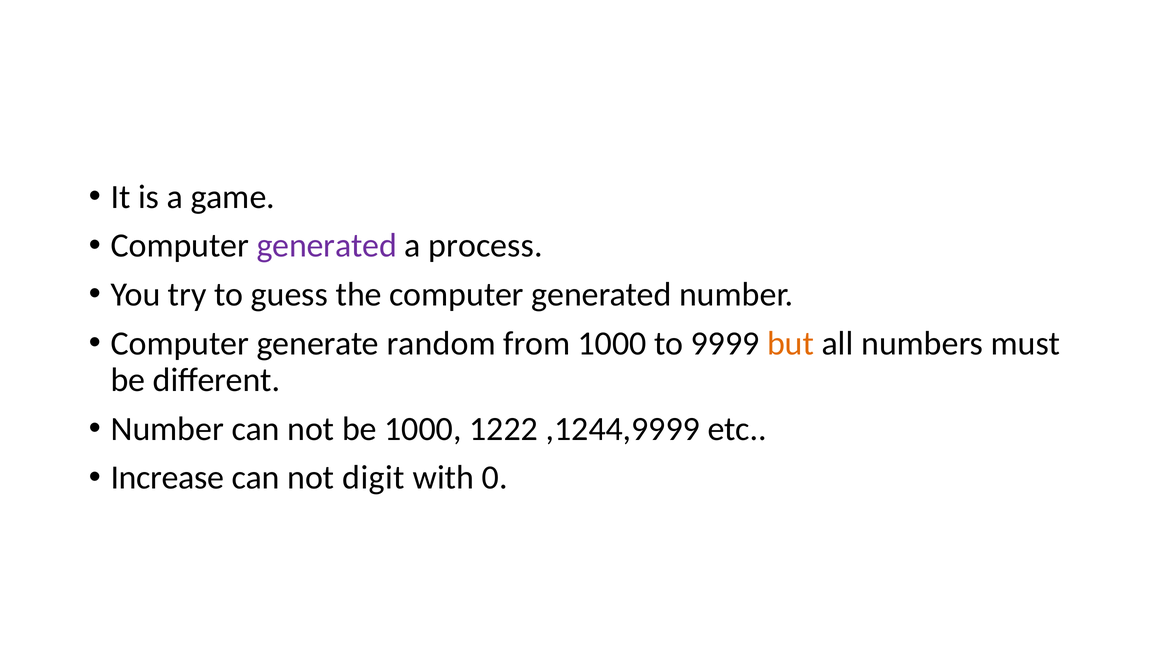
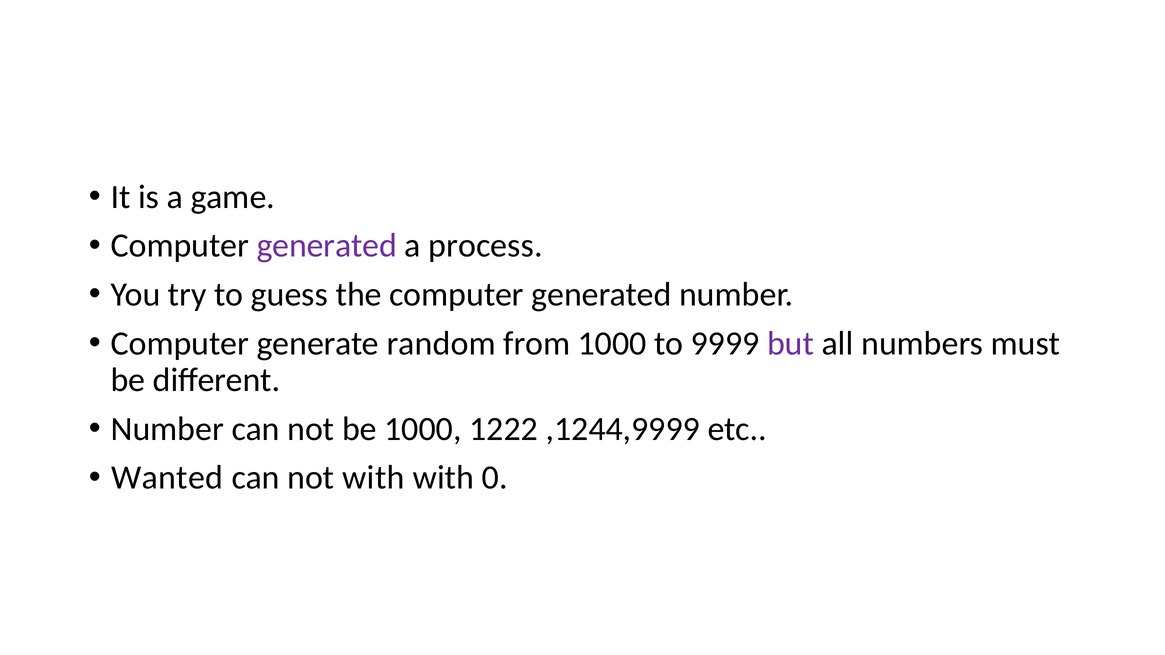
but colour: orange -> purple
Increase: Increase -> Wanted
not digit: digit -> with
